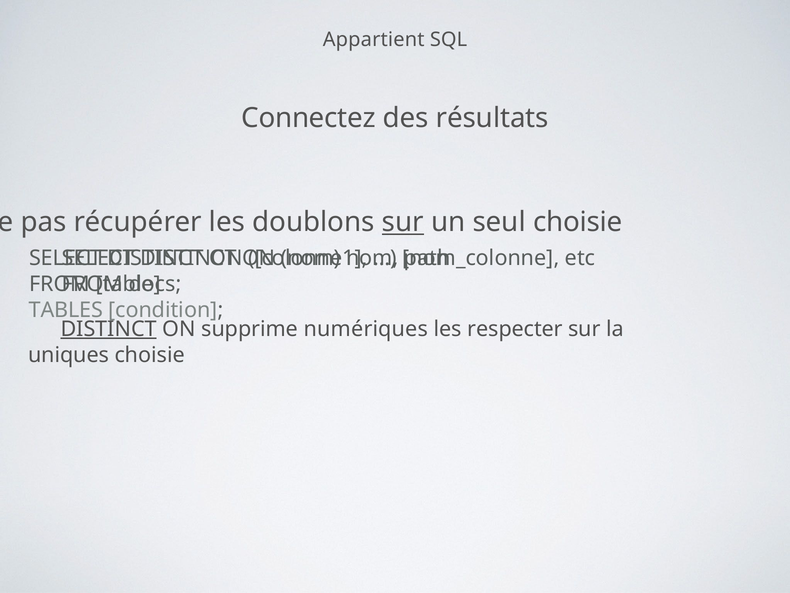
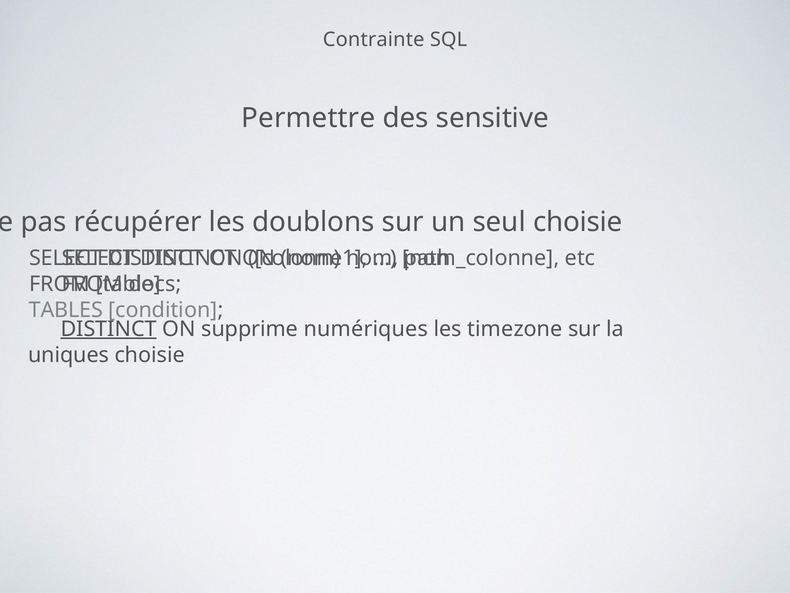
Appartient: Appartient -> Contrainte
Connectez: Connectez -> Permettre
résultats: résultats -> sensitive
sur at (403, 222) underline: present -> none
respecter: respecter -> timezone
